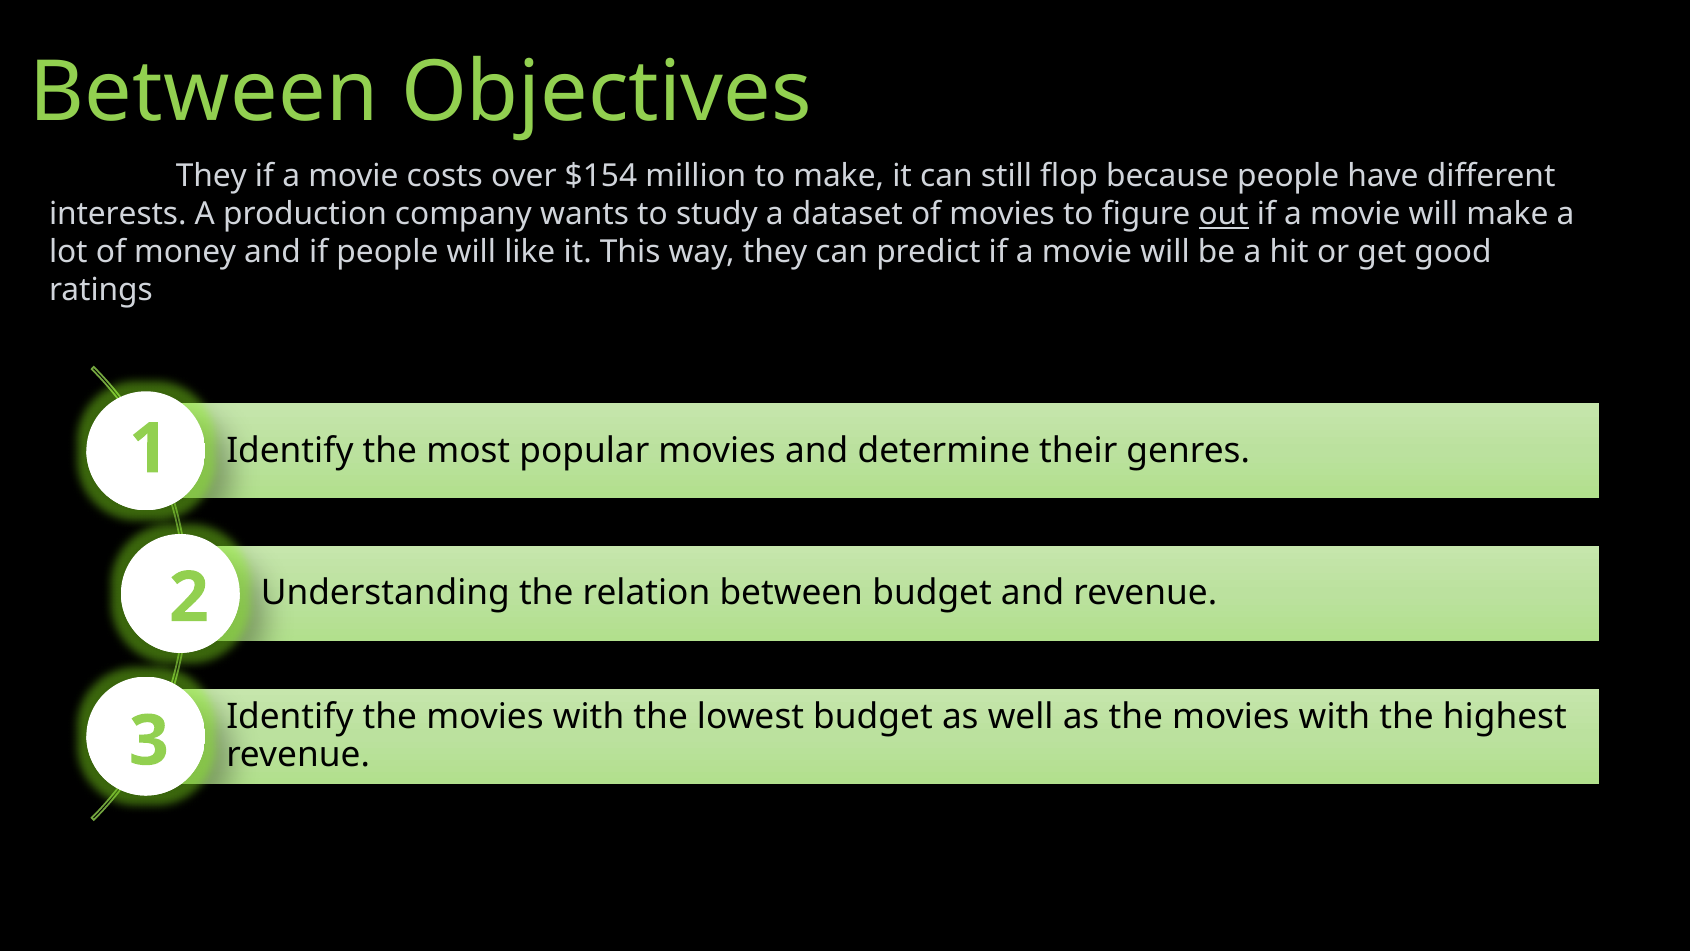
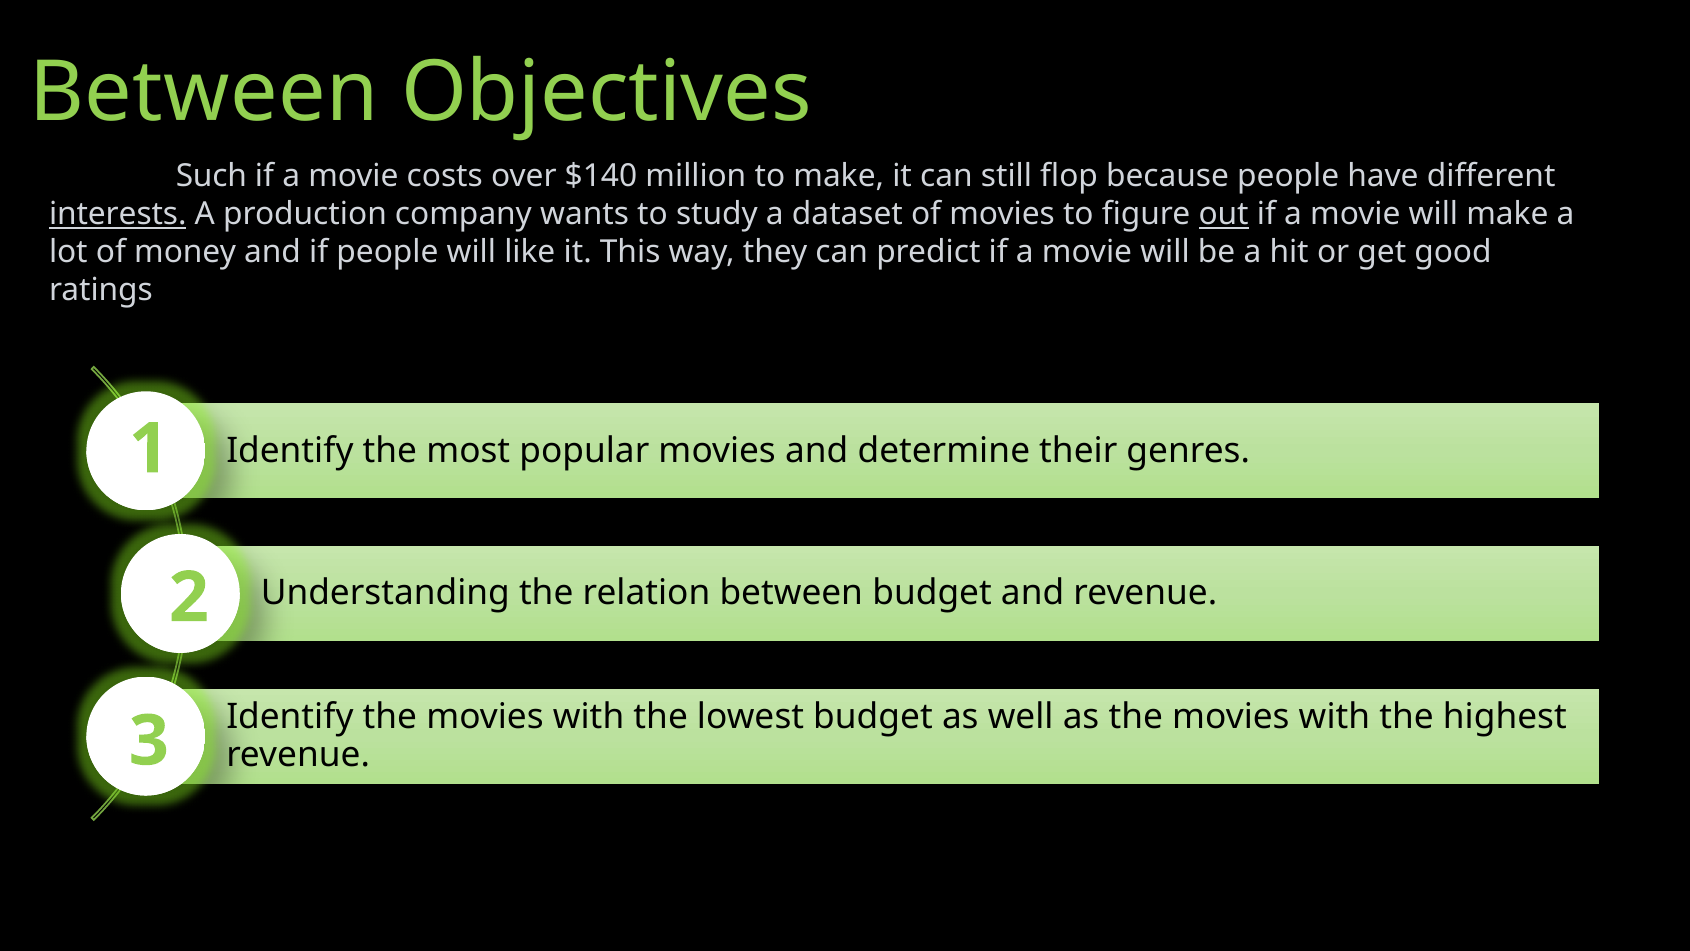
They at (211, 176): They -> Such
$154: $154 -> $140
interests underline: none -> present
